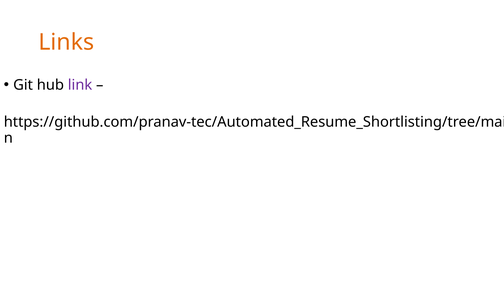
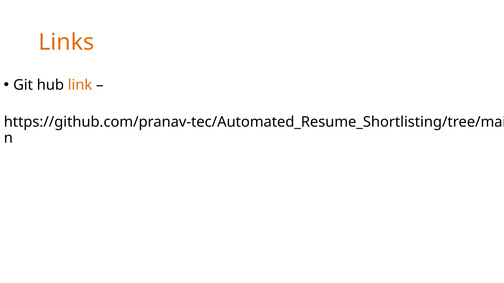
link colour: purple -> orange
